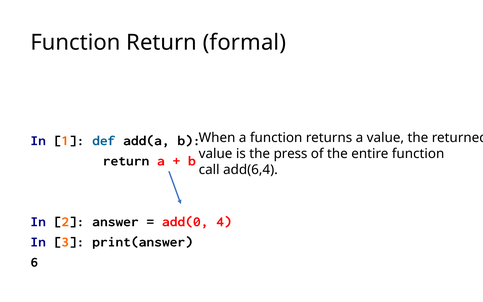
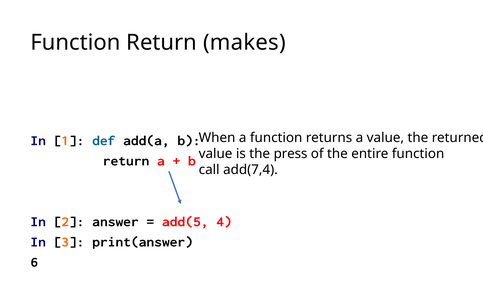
formal: formal -> makes
add(6,4: add(6,4 -> add(7,4
add(0: add(0 -> add(5
